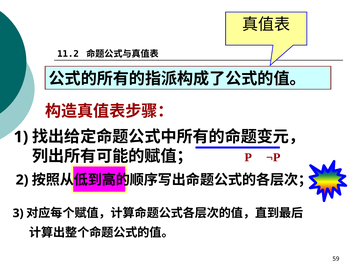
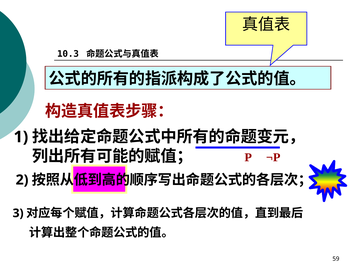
11.2: 11.2 -> 10.3
